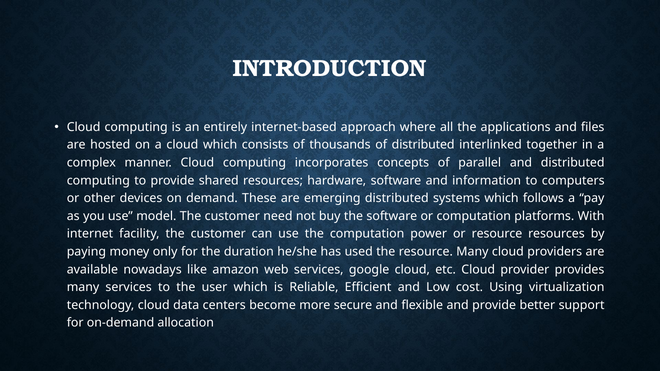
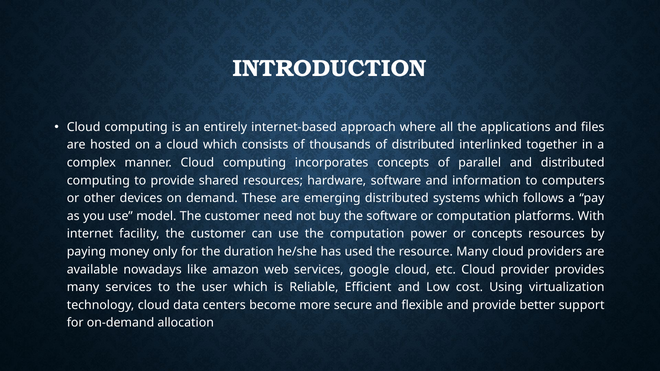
or resource: resource -> concepts
